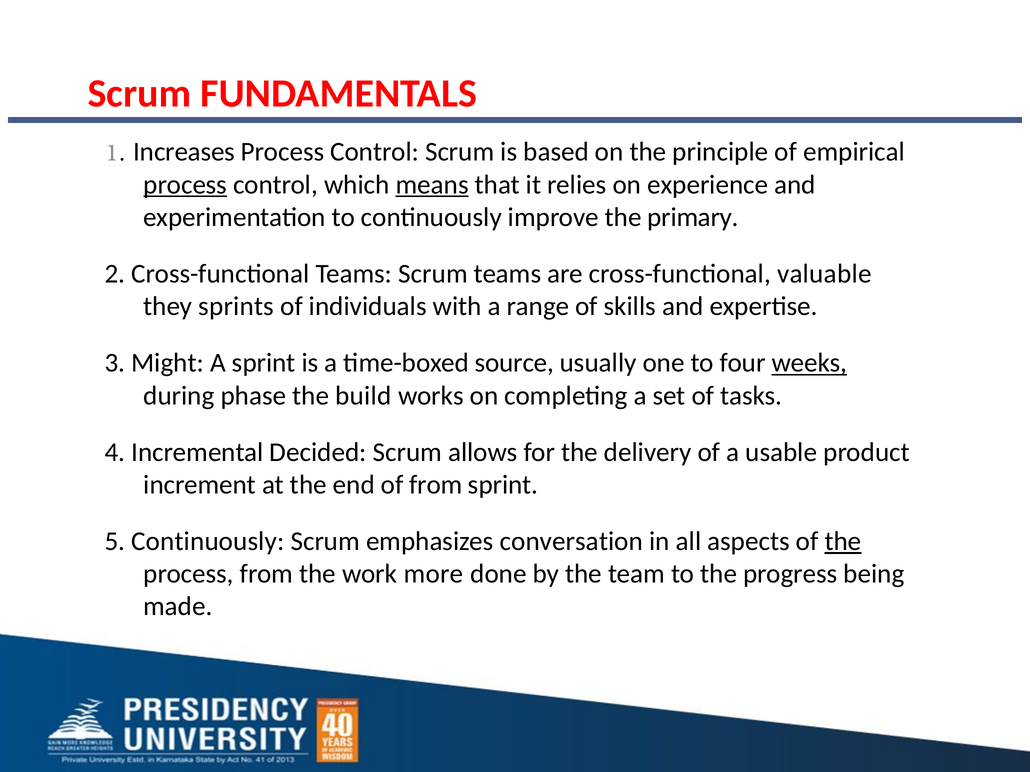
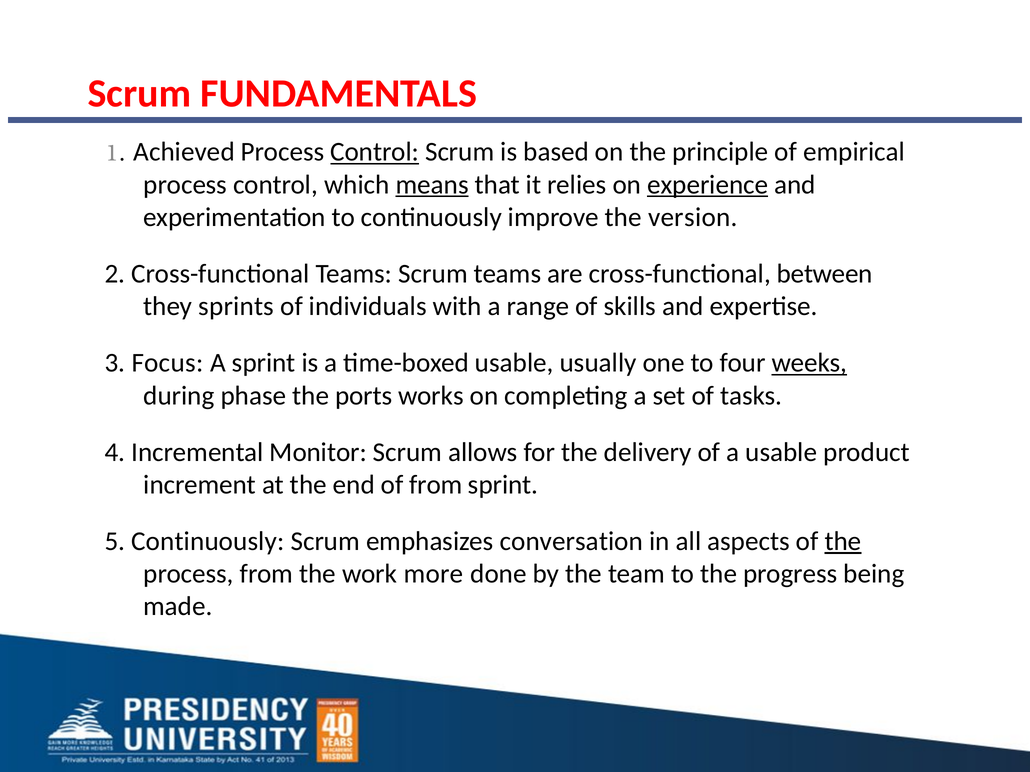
Increases: Increases -> Achieved
Control at (375, 152) underline: none -> present
process at (185, 185) underline: present -> none
experience underline: none -> present
primary: primary -> version
valuable: valuable -> between
Might: Might -> Focus
time-boxed source: source -> usable
build: build -> ports
Decided: Decided -> Monitor
